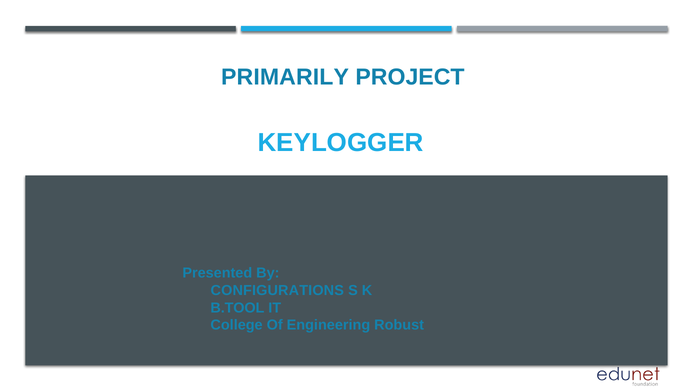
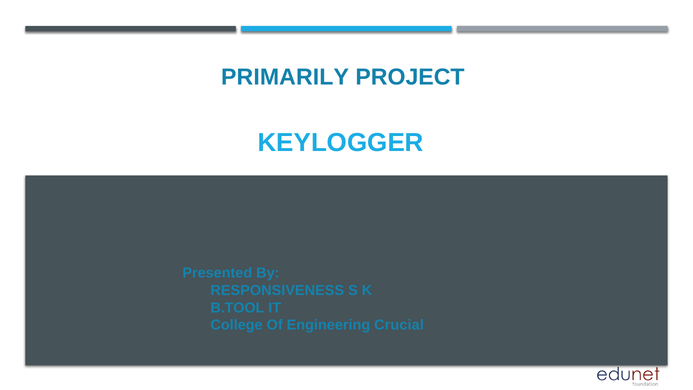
CONFIGURATIONS: CONFIGURATIONS -> RESPONSIVENESS
Robust: Robust -> Crucial
